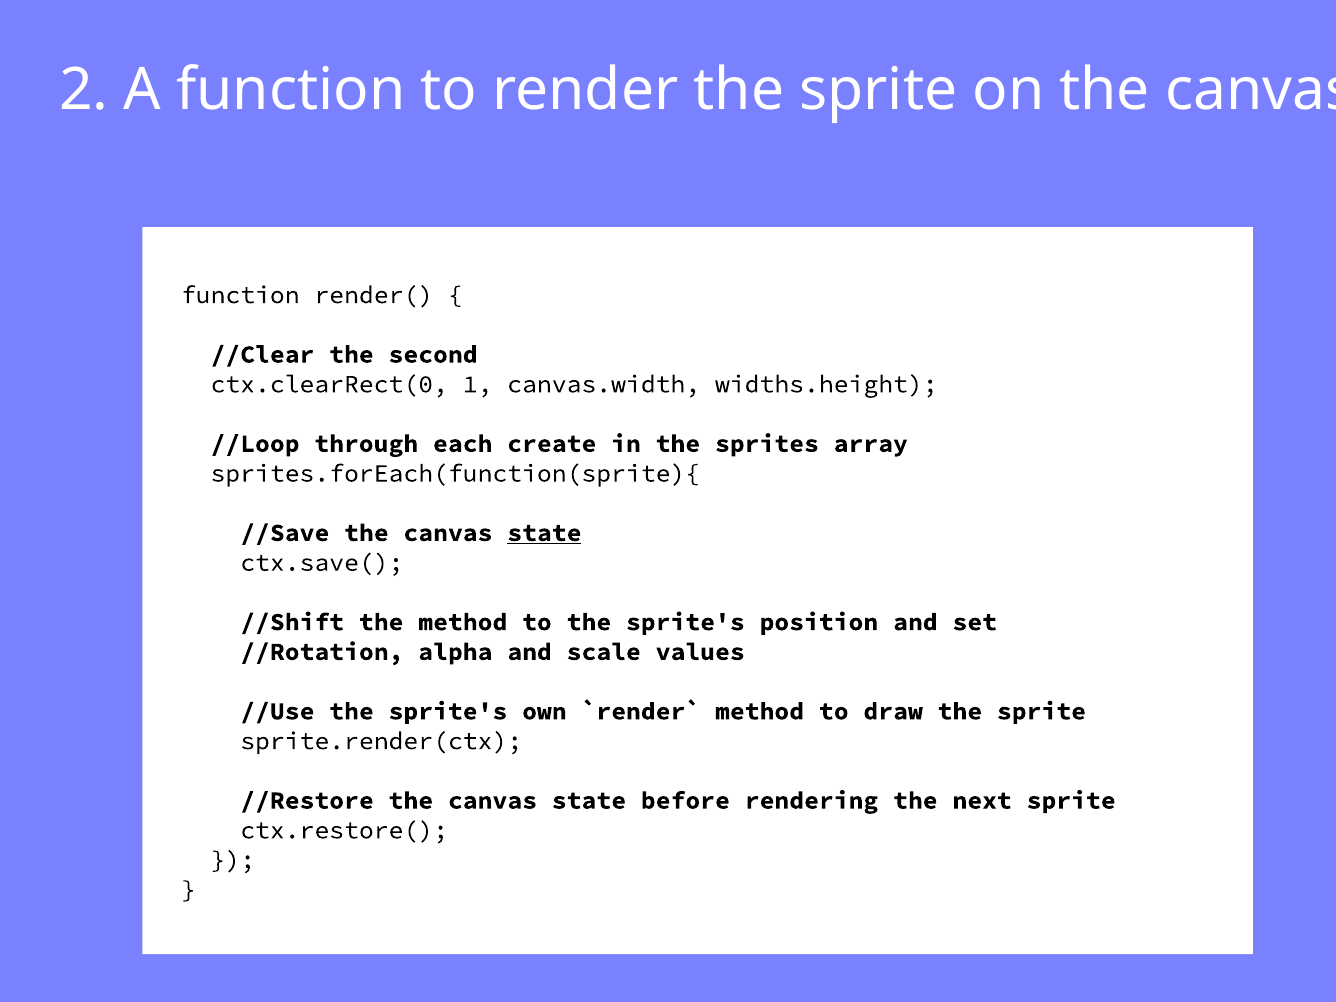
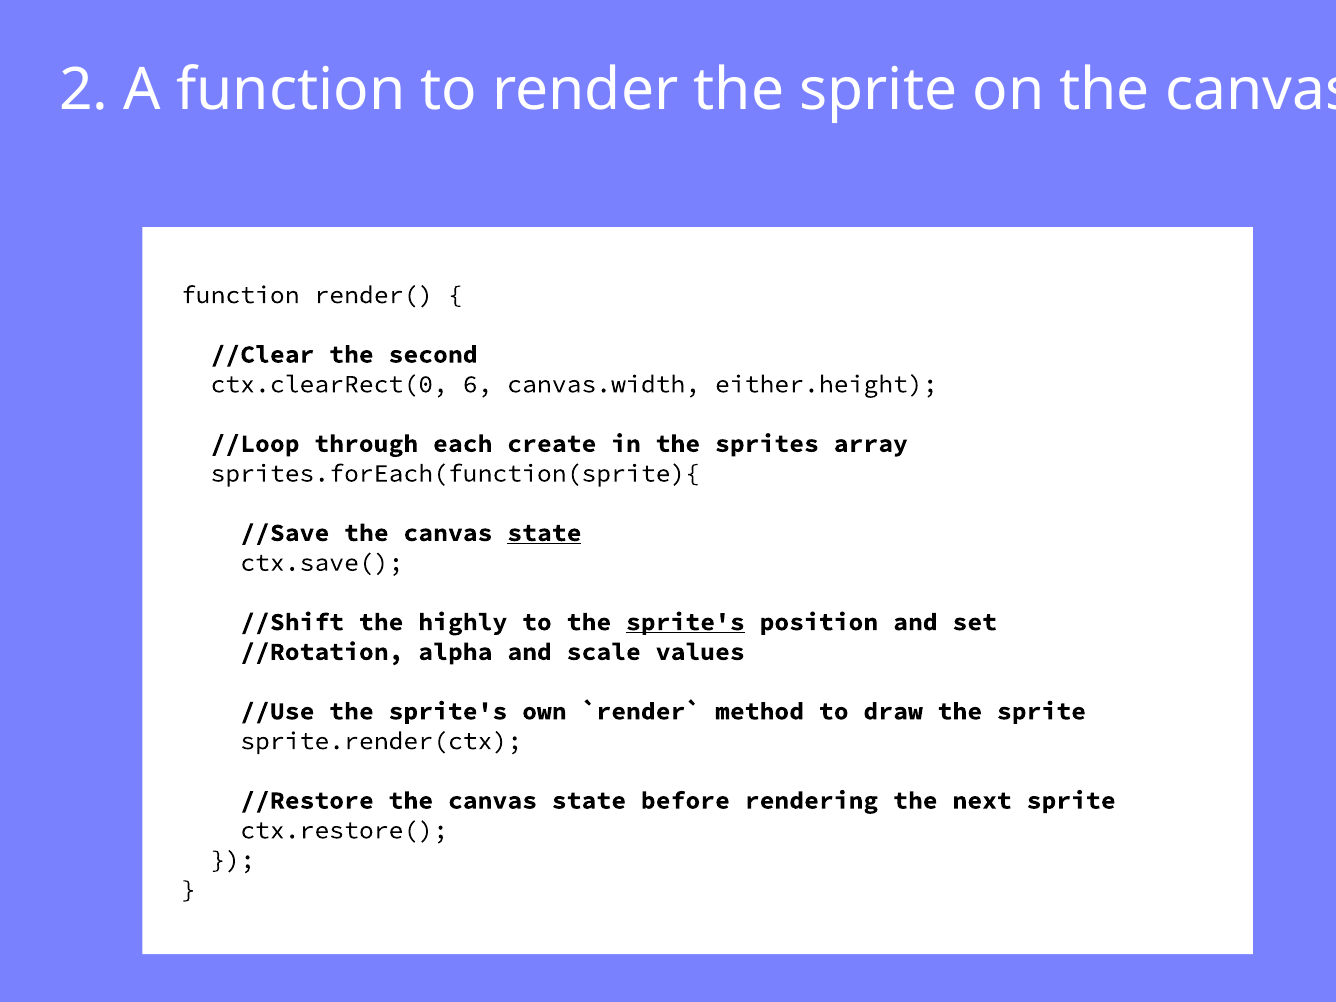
1: 1 -> 6
widths.height: widths.height -> either.height
the method: method -> highly
sprite's at (685, 622) underline: none -> present
